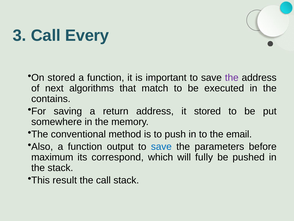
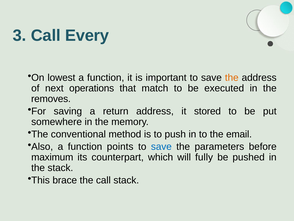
On stored: stored -> lowest
the at (232, 78) colour: purple -> orange
algorithms: algorithms -> operations
contains: contains -> removes
output: output -> points
correspond: correspond -> counterpart
result: result -> brace
